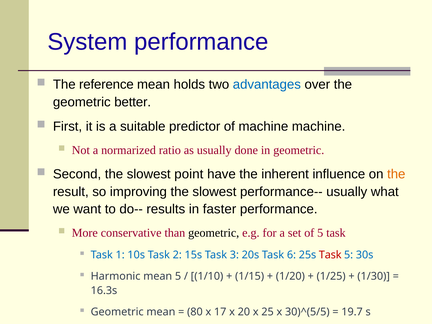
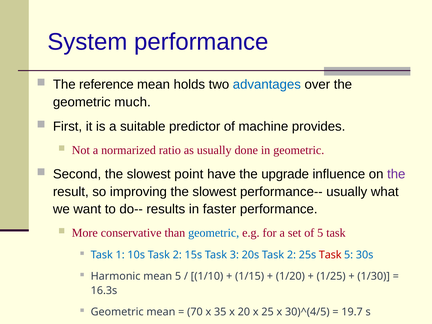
better: better -> much
machine machine: machine -> provides
inherent: inherent -> upgrade
the at (396, 174) colour: orange -> purple
geometric at (214, 233) colour: black -> blue
20s Task 6: 6 -> 2
80: 80 -> 70
17: 17 -> 35
30)^(5/5: 30)^(5/5 -> 30)^(4/5
